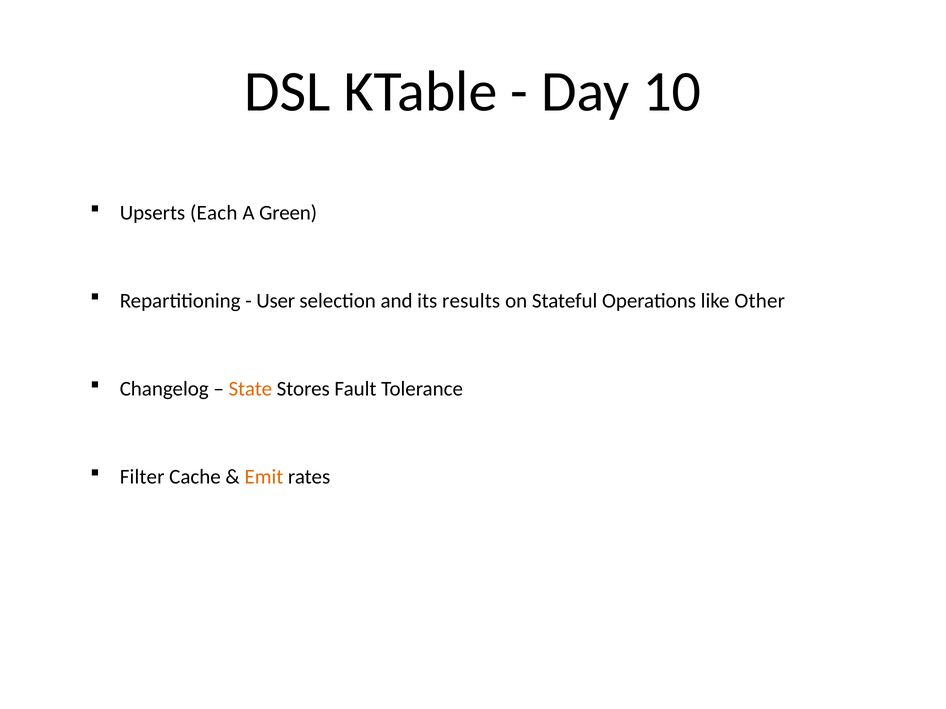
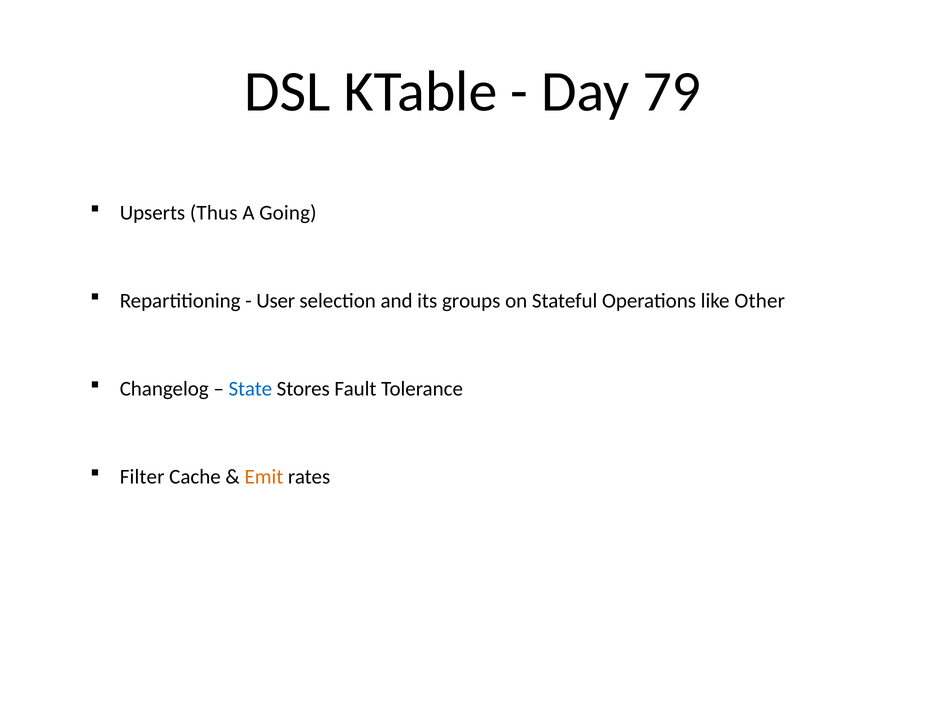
10: 10 -> 79
Each: Each -> Thus
Green: Green -> Going
results: results -> groups
State colour: orange -> blue
